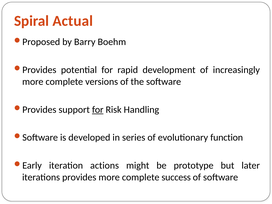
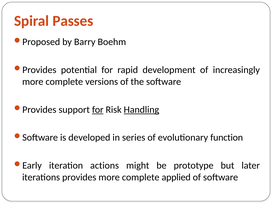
Actual: Actual -> Passes
Handling underline: none -> present
success: success -> applied
